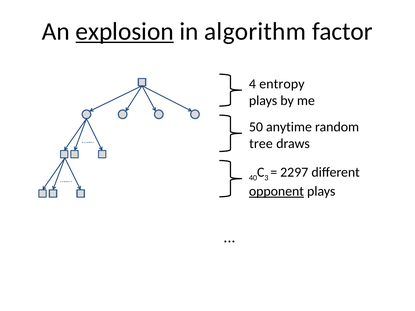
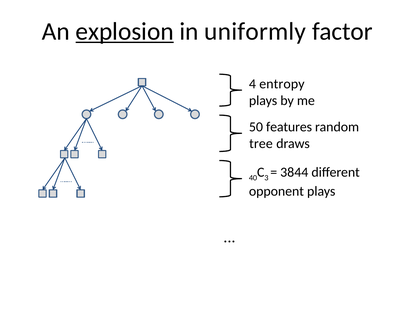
algorithm: algorithm -> uniformly
anytime: anytime -> features
2297: 2297 -> 3844
opponent underline: present -> none
